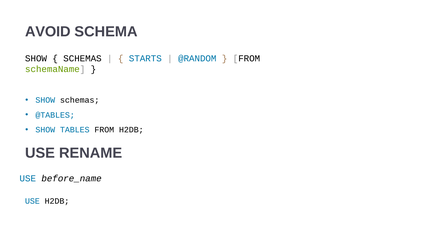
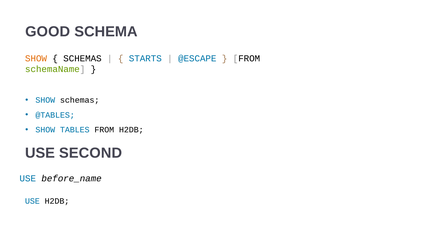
AVOID: AVOID -> GOOD
SHOW at (36, 58) colour: black -> orange
@RANDOM: @RANDOM -> @ESCAPE
RENAME: RENAME -> SECOND
